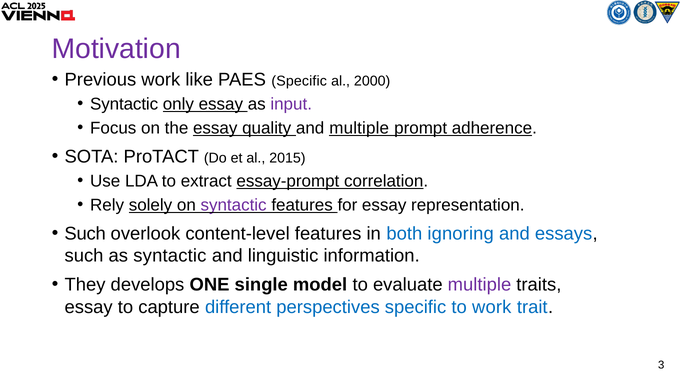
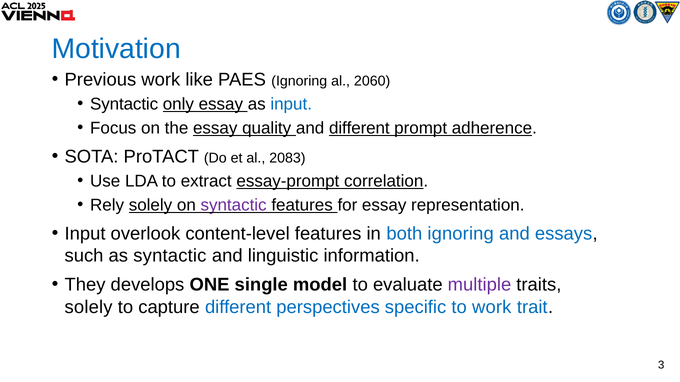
Motivation colour: purple -> blue
PAES Specific: Specific -> Ignoring
2000: 2000 -> 2060
input at (291, 104) colour: purple -> blue
and multiple: multiple -> different
2015: 2015 -> 2083
Such at (85, 234): Such -> Input
essay at (89, 307): essay -> solely
